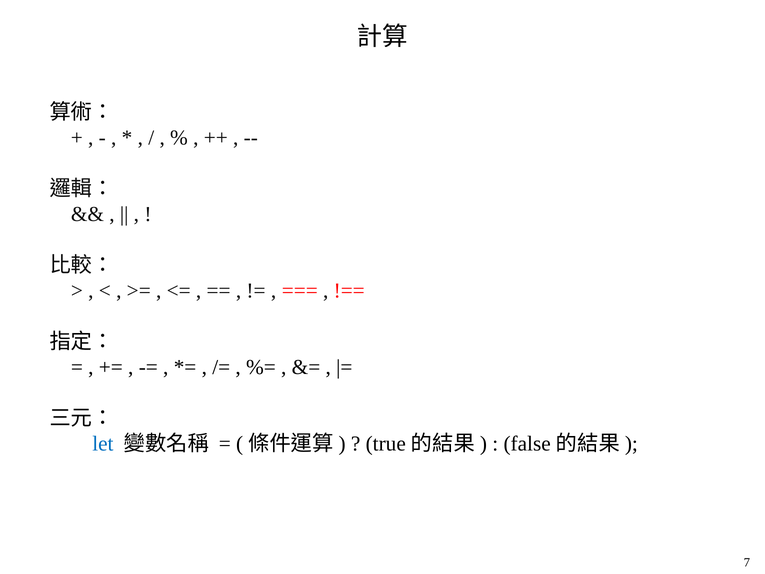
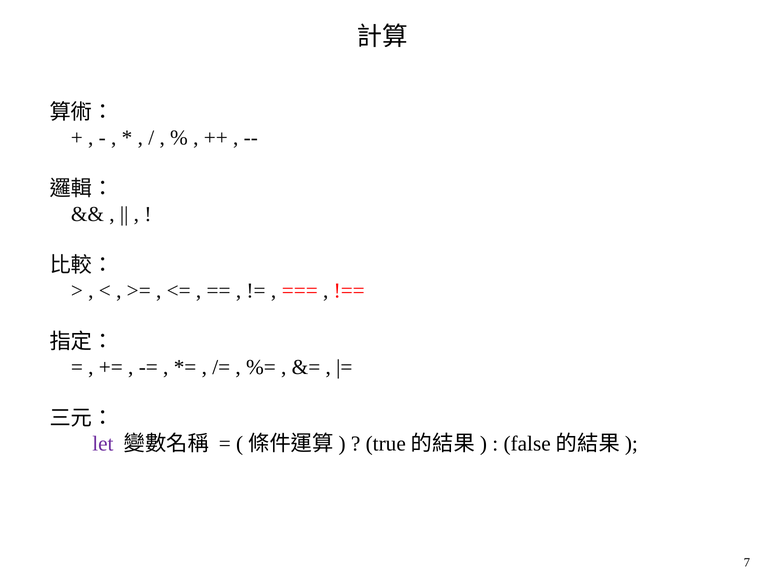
let colour: blue -> purple
